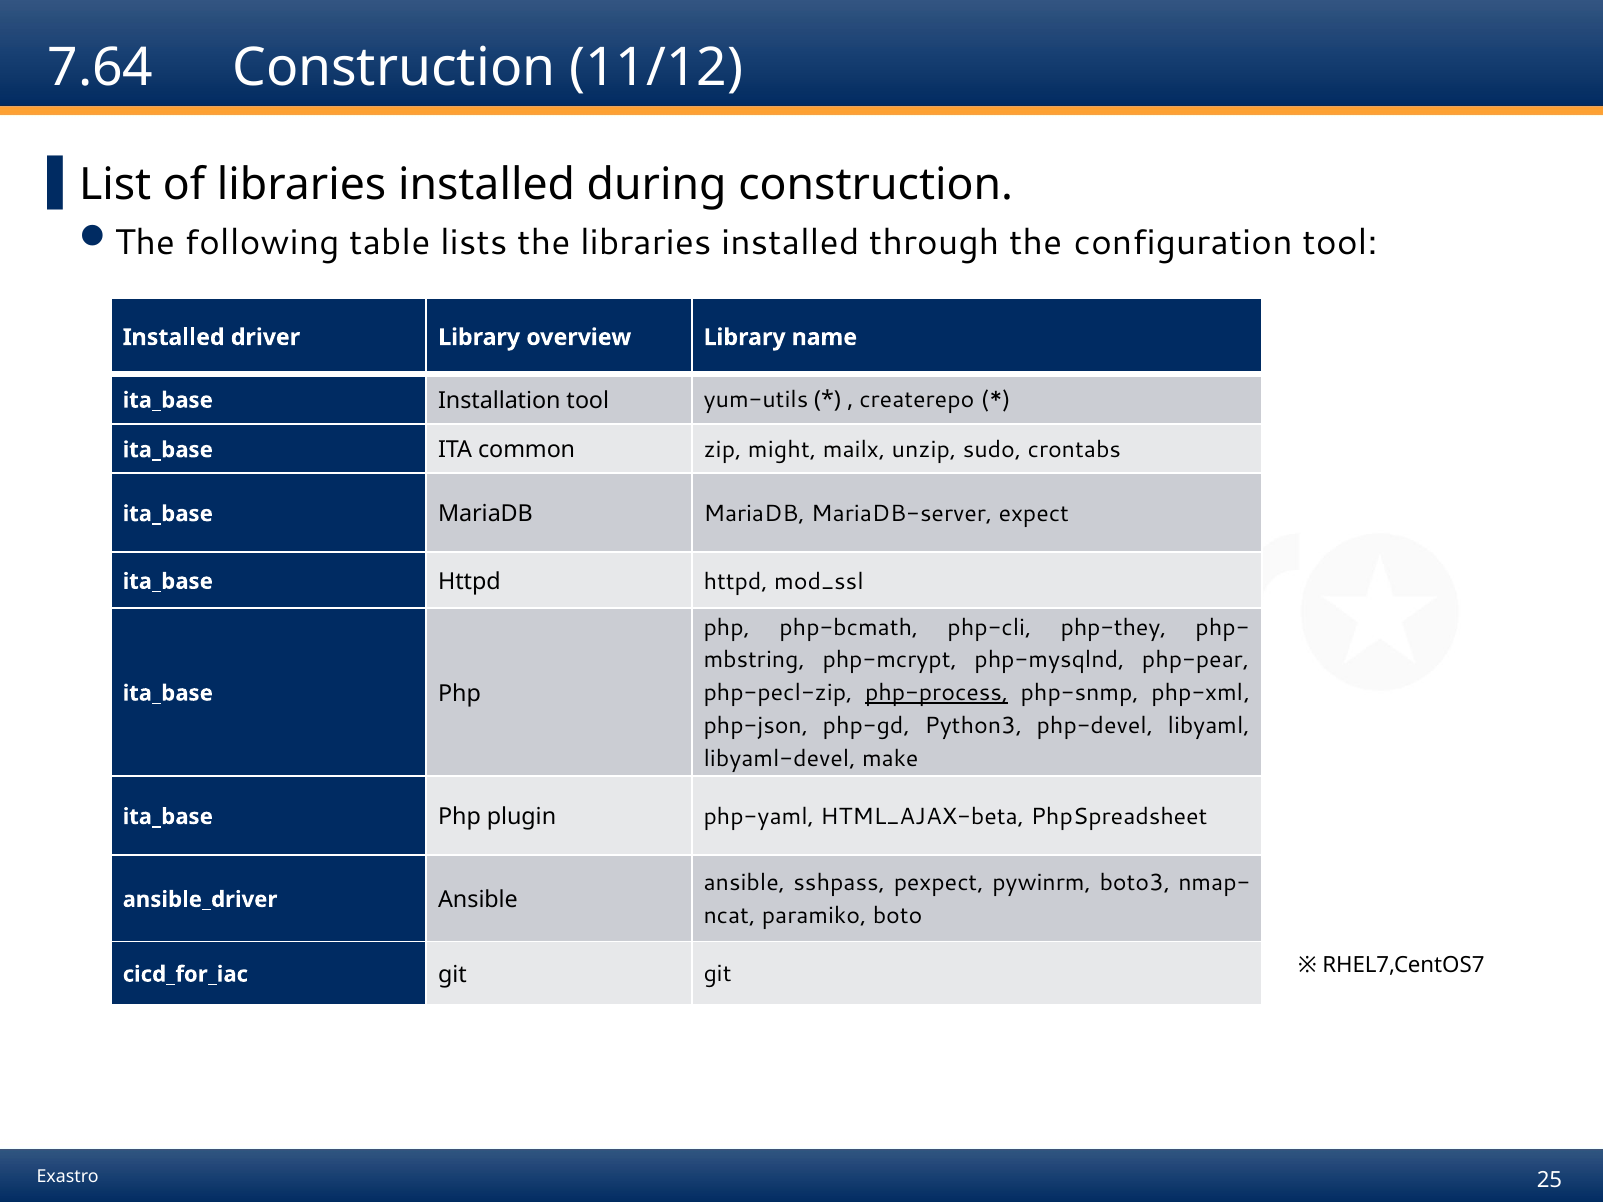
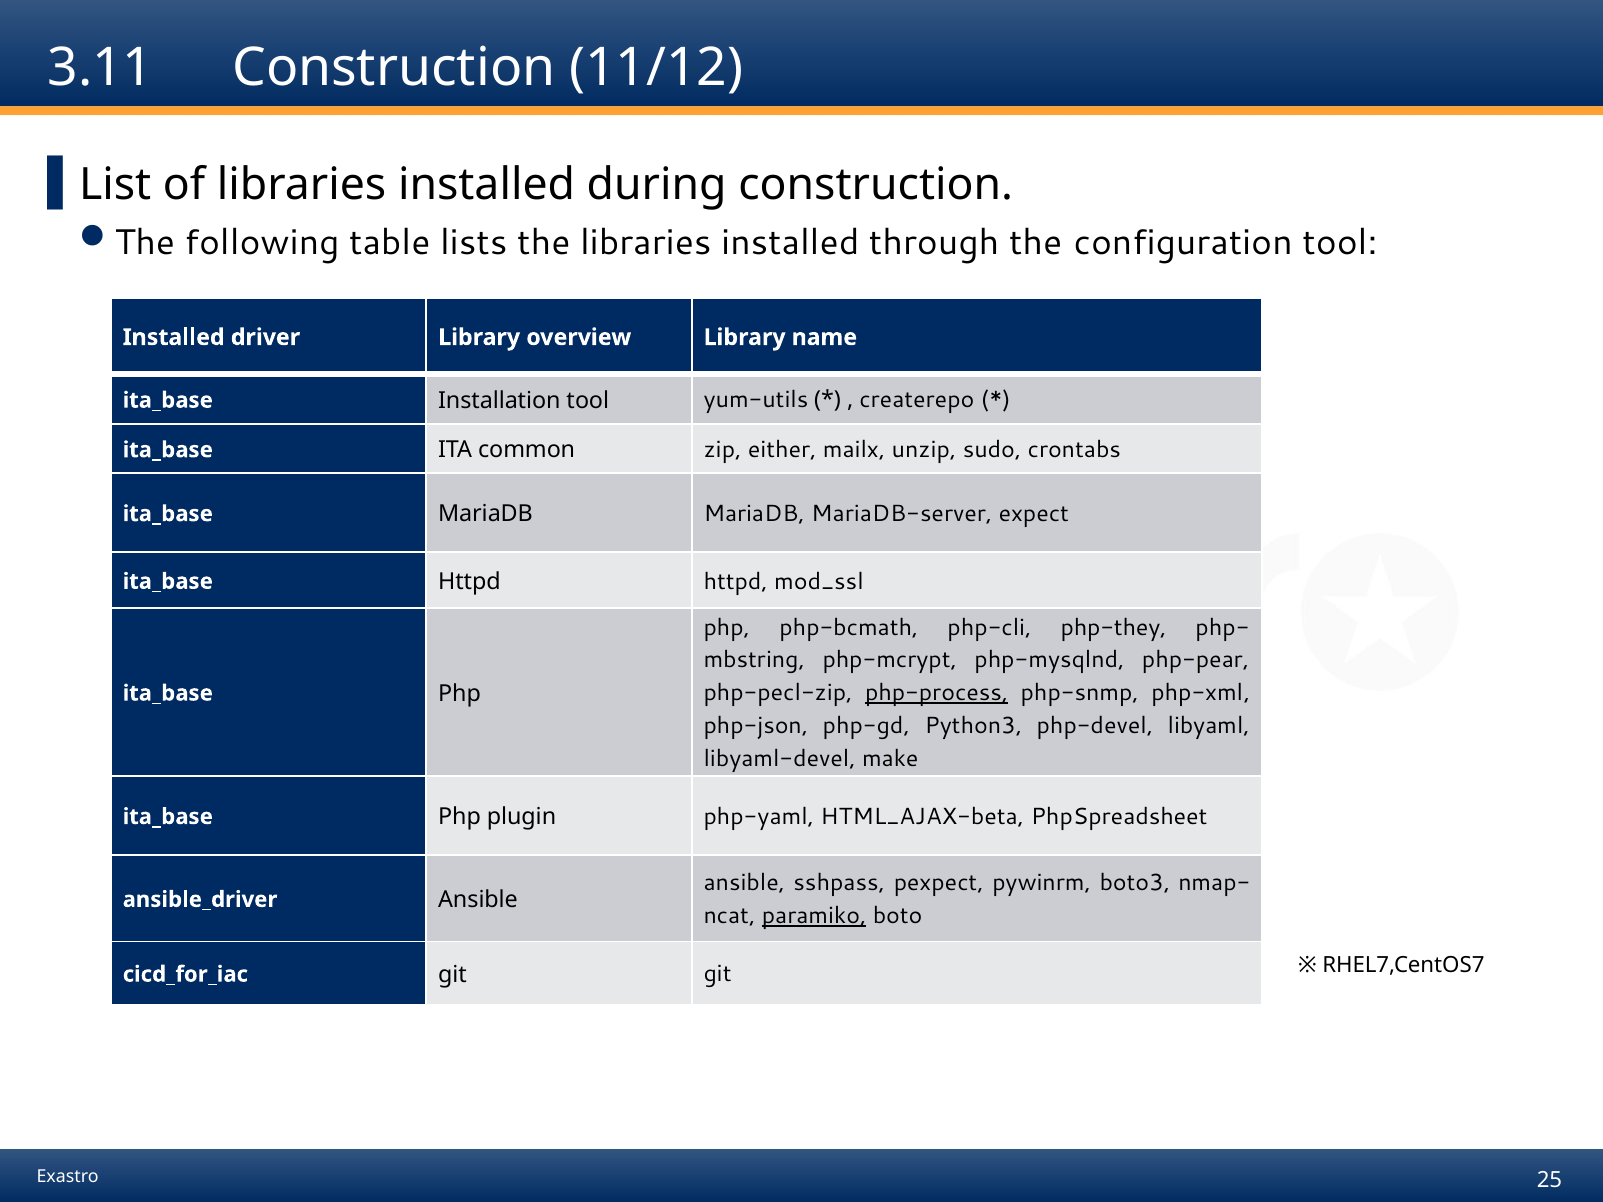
7.64: 7.64 -> 3.11
might: might -> either
paramiko underline: none -> present
